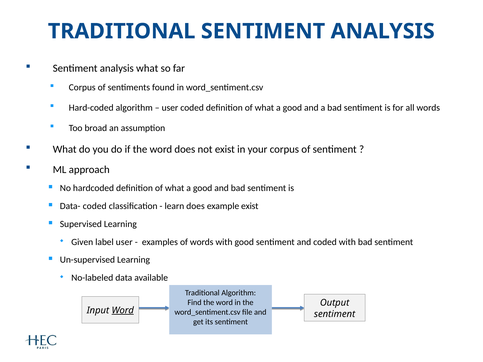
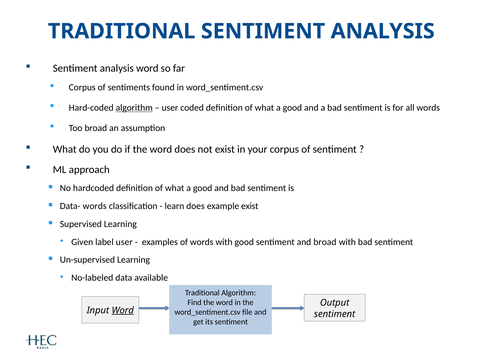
analysis what: what -> word
algorithm at (134, 108) underline: none -> present
Data- coded: coded -> words
and coded: coded -> broad
